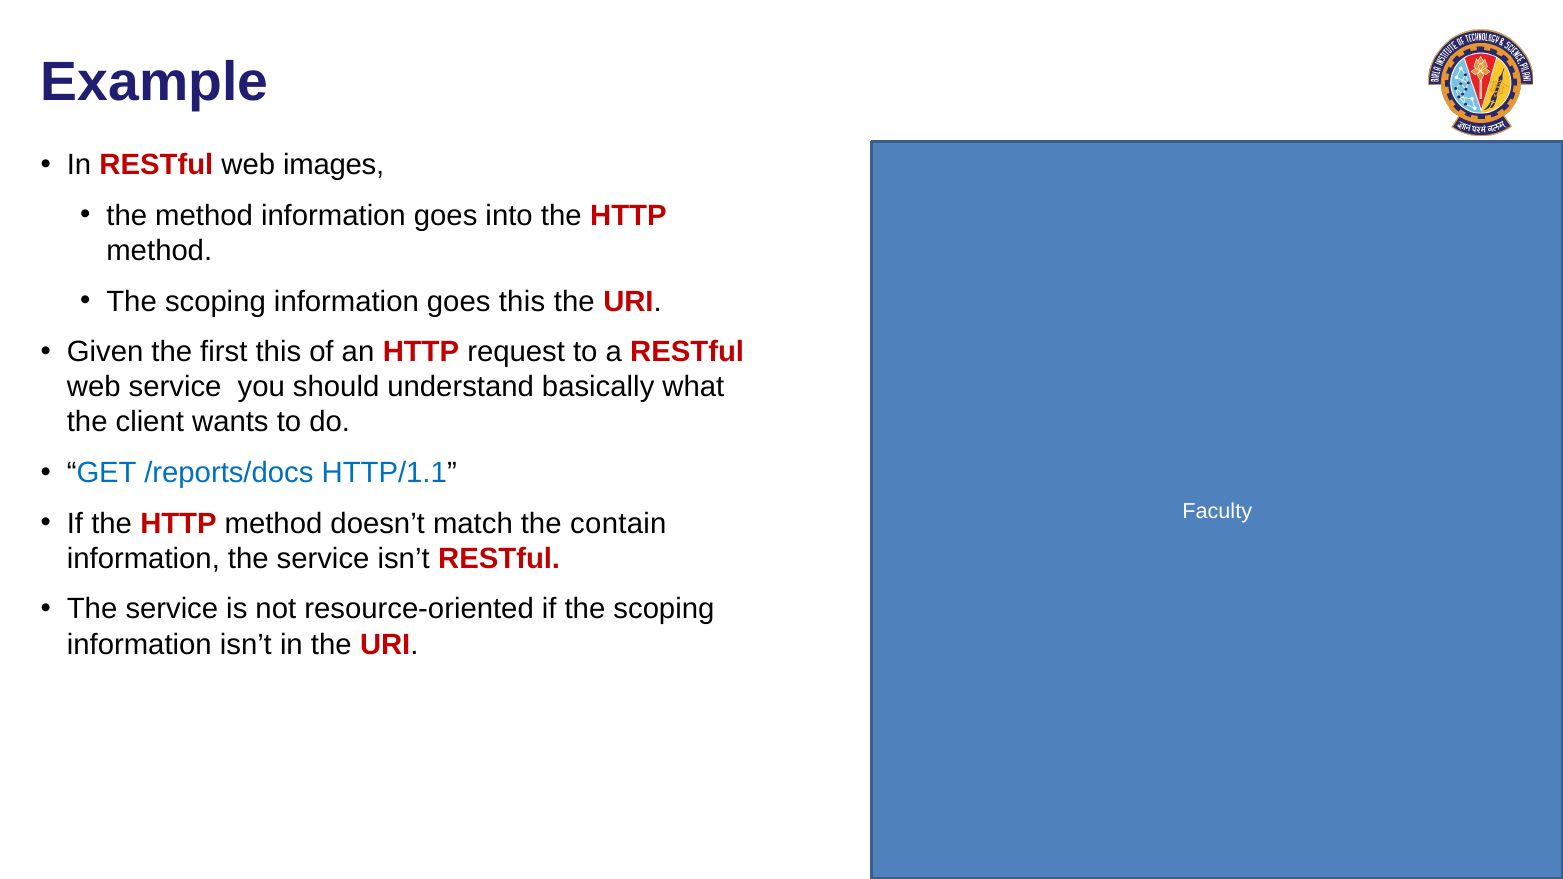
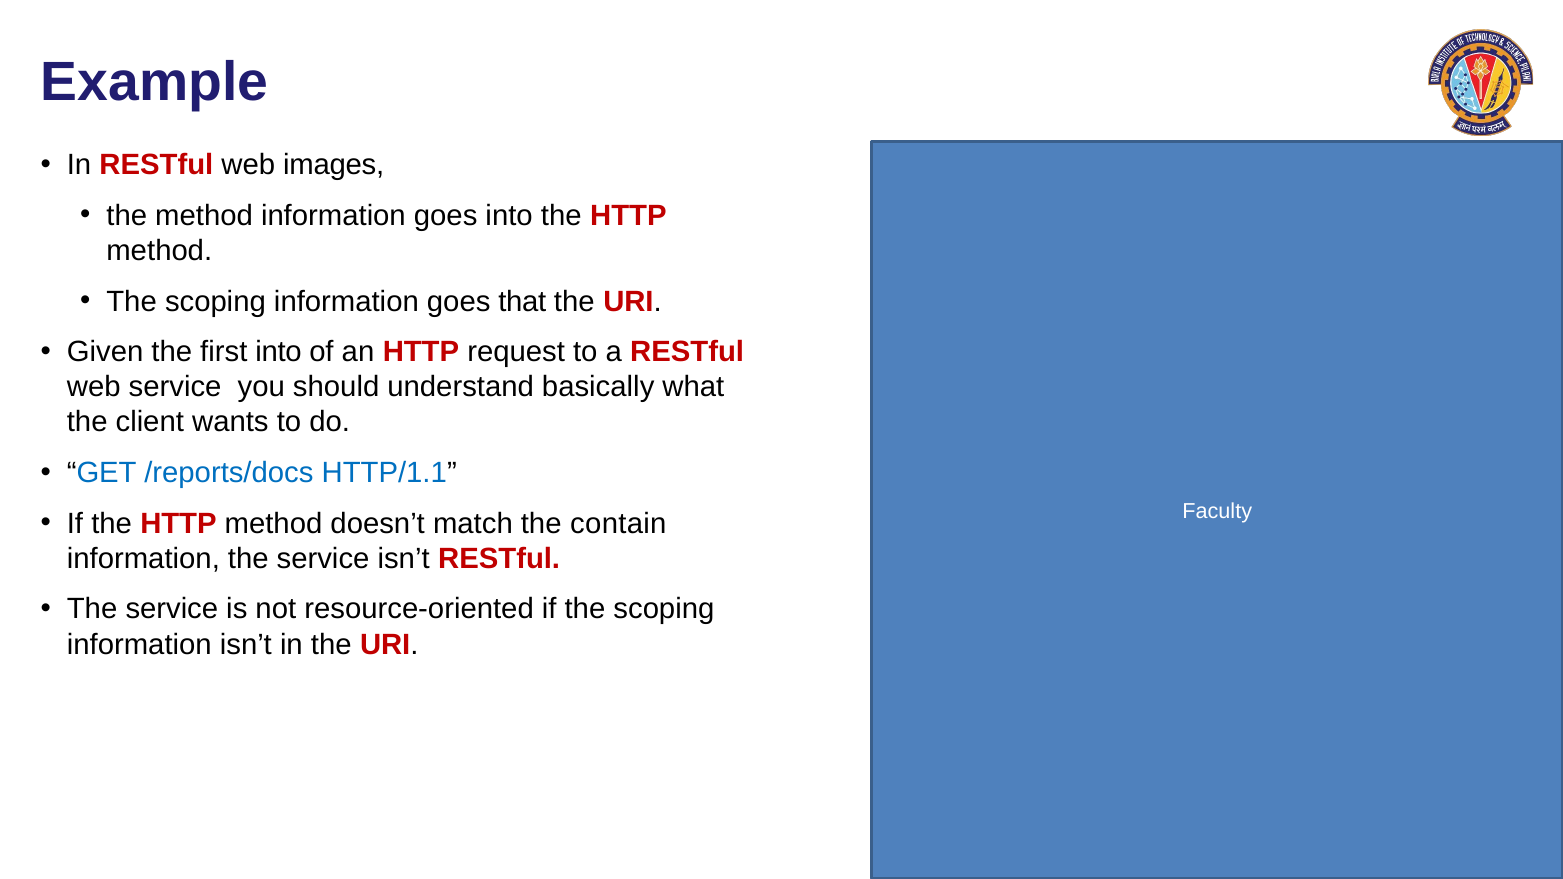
goes this: this -> that
first this: this -> into
